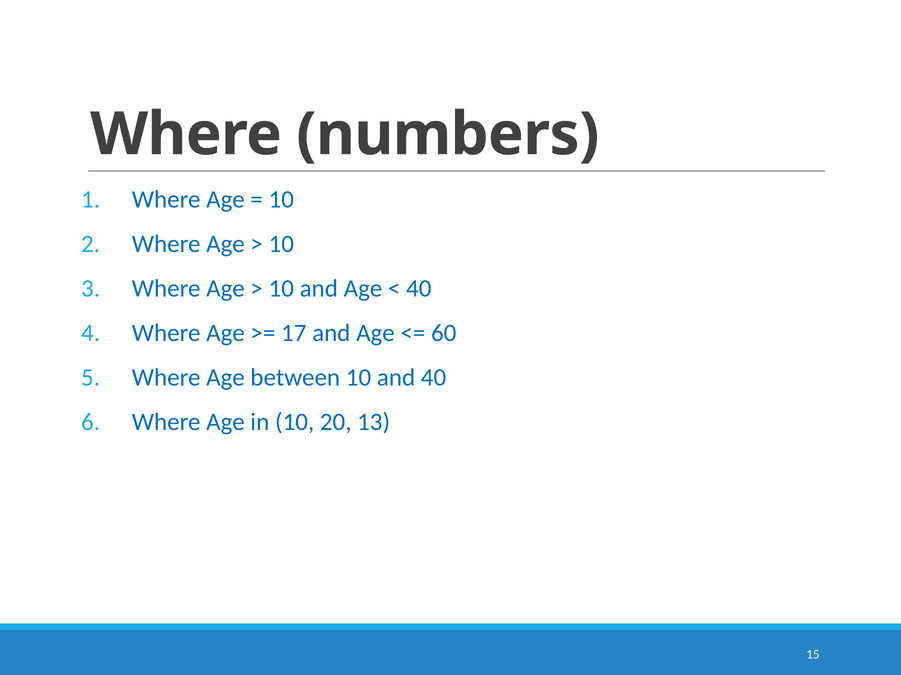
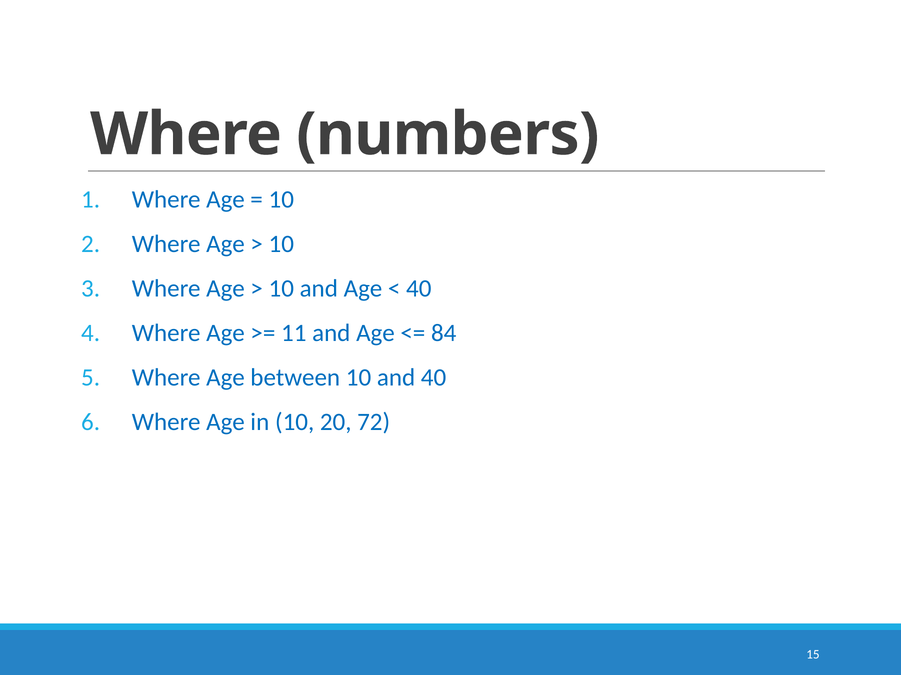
17: 17 -> 11
60: 60 -> 84
13: 13 -> 72
